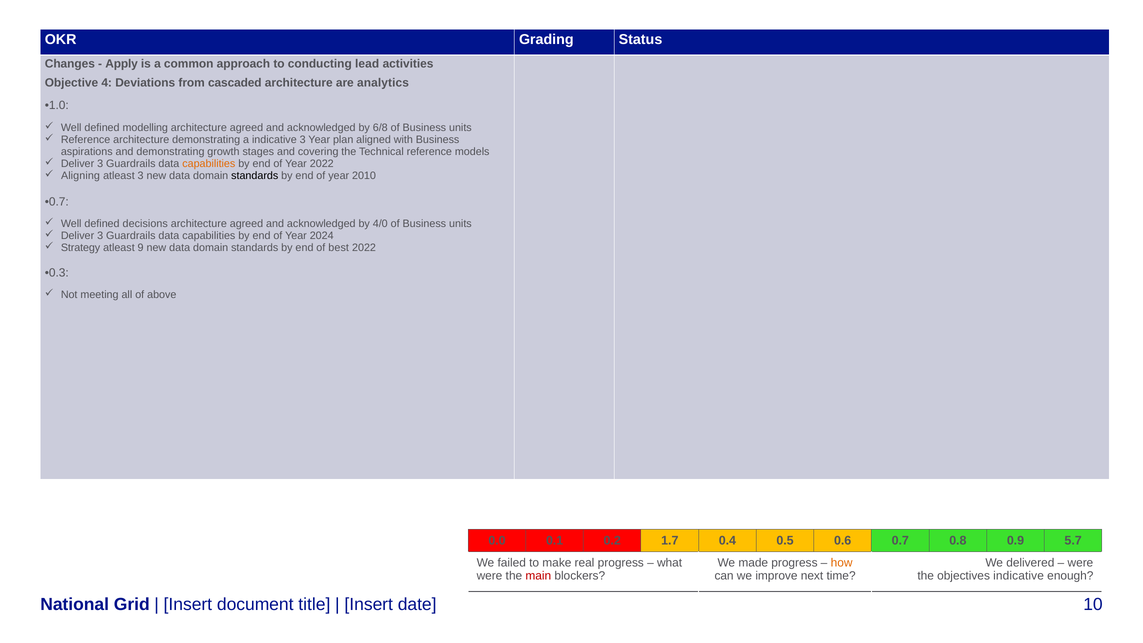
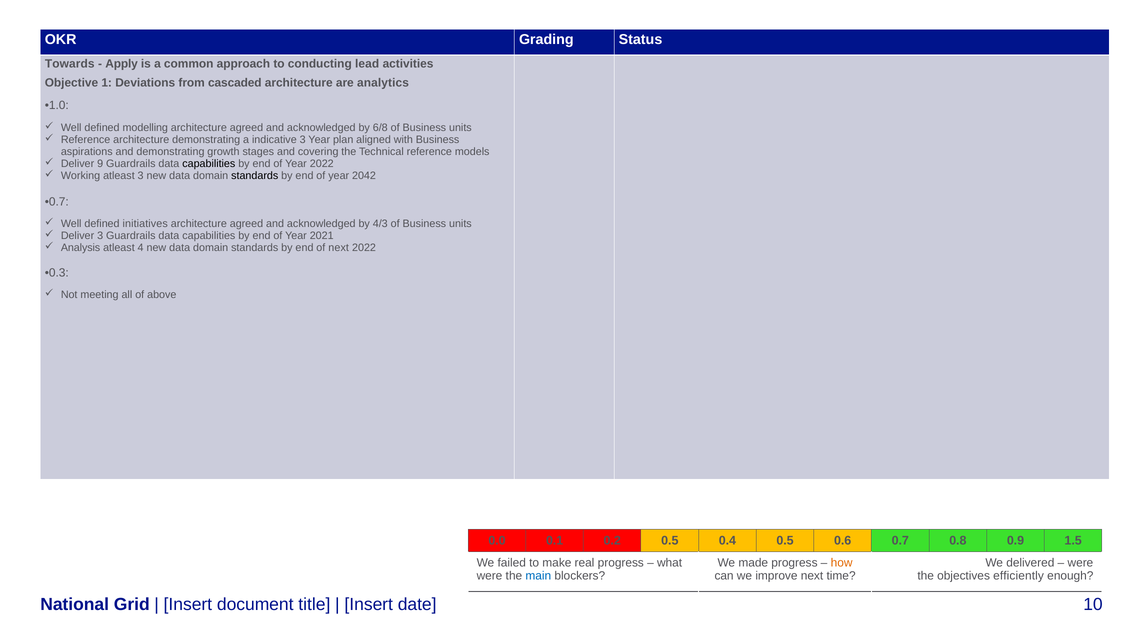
Changes: Changes -> Towards
4: 4 -> 1
3 at (100, 164): 3 -> 9
capabilities at (209, 164) colour: orange -> black
Aligning: Aligning -> Working
2010: 2010 -> 2042
decisions: decisions -> initiatives
4/0: 4/0 -> 4/3
2024: 2024 -> 2021
Strategy: Strategy -> Analysis
9: 9 -> 4
of best: best -> next
1.7 at (670, 541): 1.7 -> 0.5
5.7: 5.7 -> 1.5
main colour: red -> blue
objectives indicative: indicative -> efficiently
